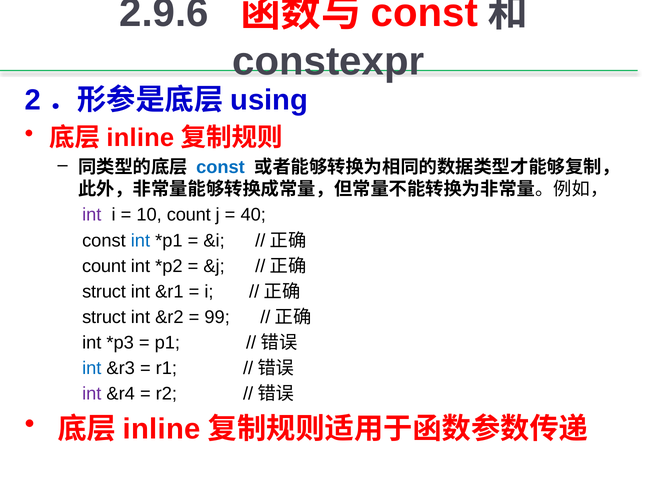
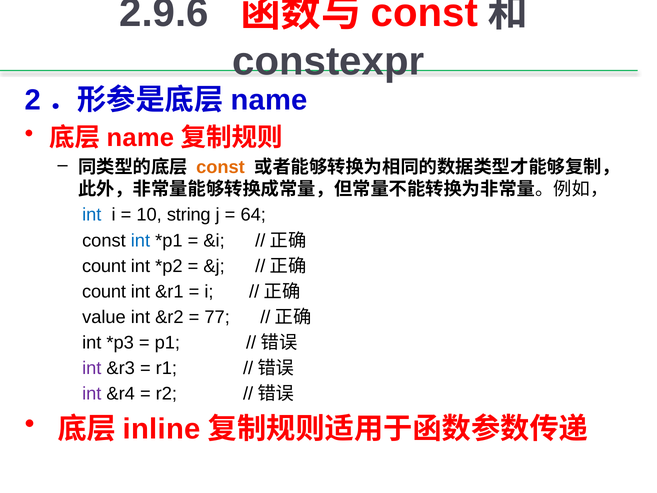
using at (269, 100): using -> name
inline at (140, 138): inline -> name
const at (220, 167) colour: blue -> orange
int at (92, 215) colour: purple -> blue
10 count: count -> string
40: 40 -> 64
struct at (104, 292): struct -> count
struct at (104, 317): struct -> value
99: 99 -> 77
int at (92, 368) colour: blue -> purple
